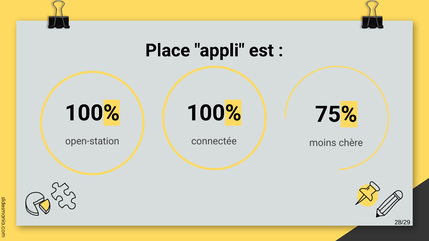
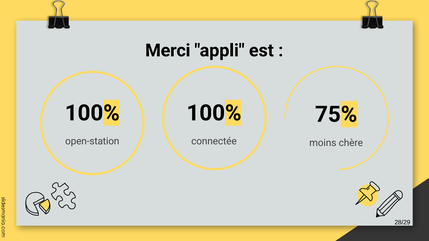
Place: Place -> Merci
